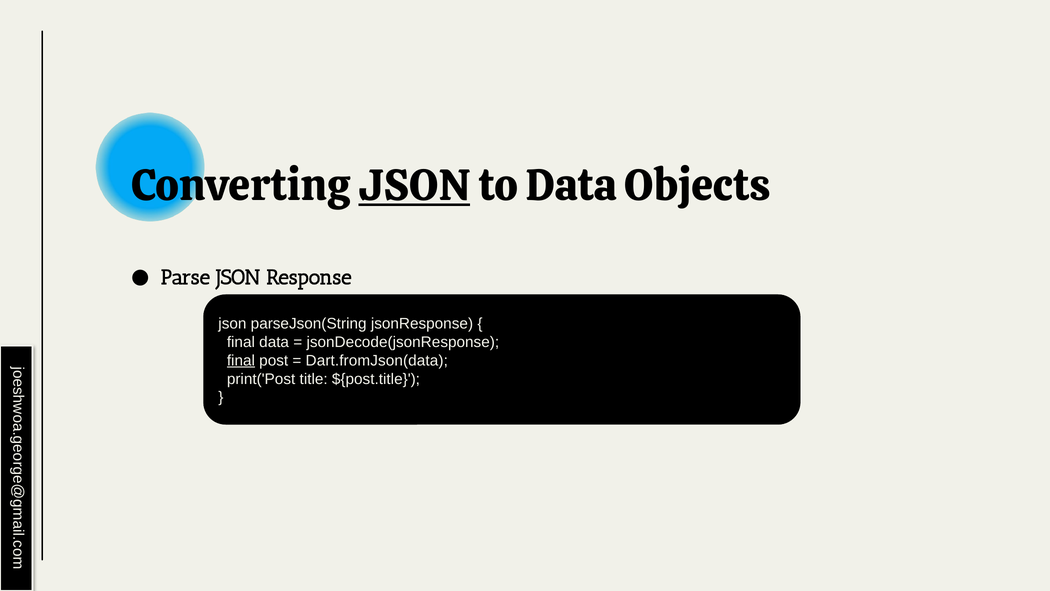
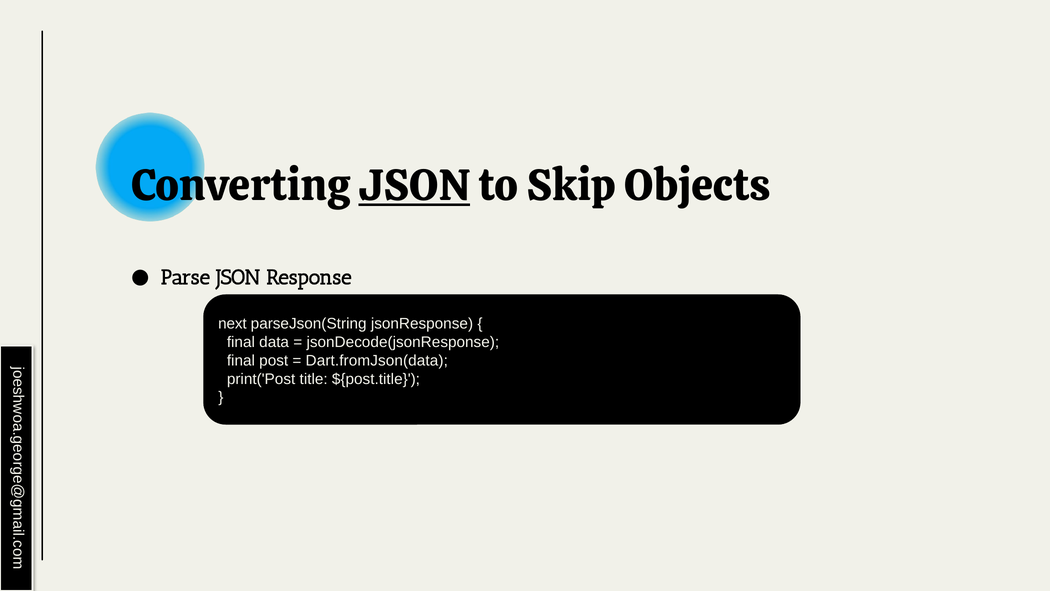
to Data: Data -> Skip
json at (232, 324): json -> next
final at (241, 360) underline: present -> none
